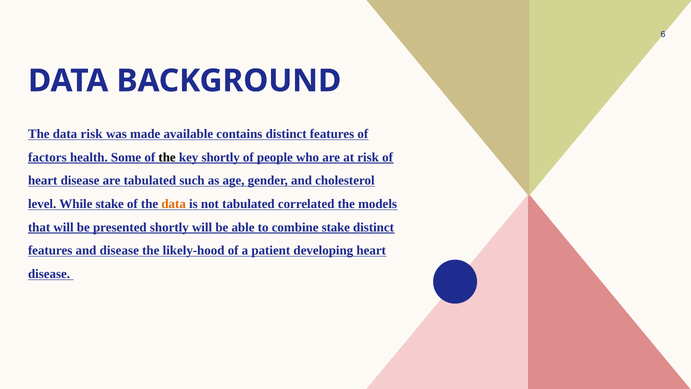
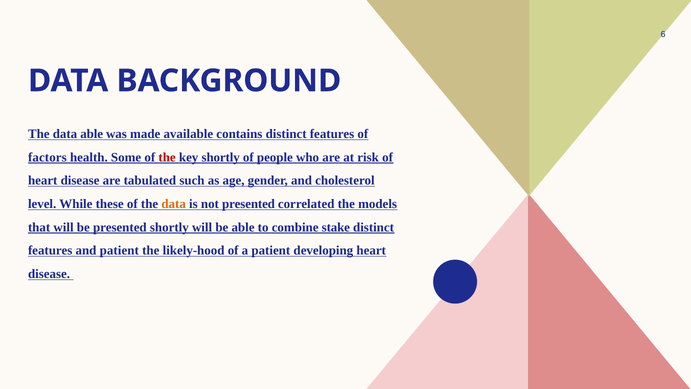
data risk: risk -> able
the at (167, 157) colour: black -> red
While stake: stake -> these
not tabulated: tabulated -> presented
and disease: disease -> patient
